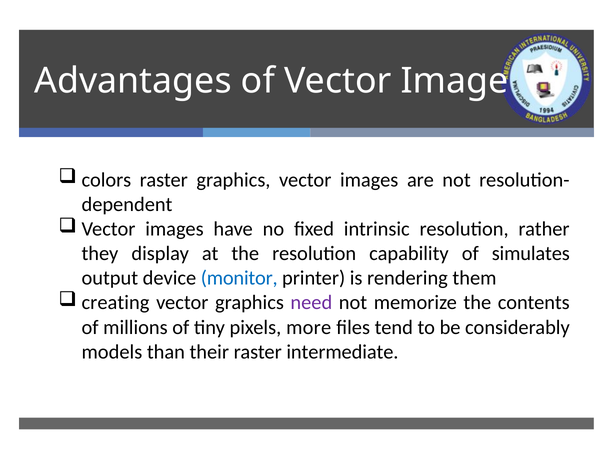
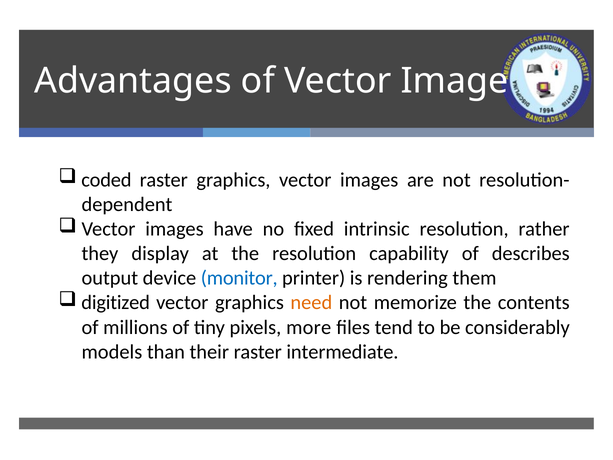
colors: colors -> coded
simulates: simulates -> describes
creating: creating -> digitized
need colour: purple -> orange
